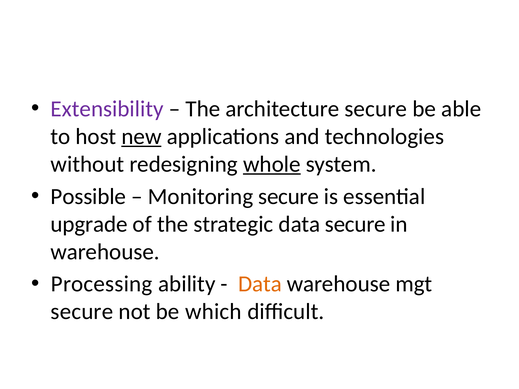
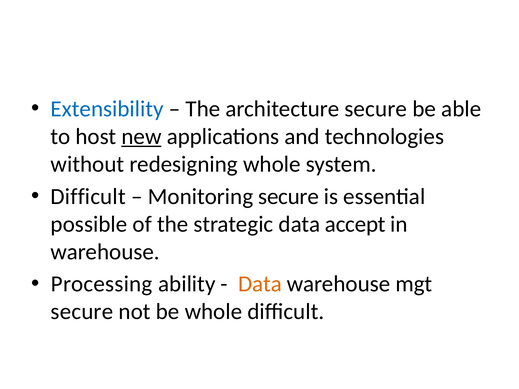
Extensibility colour: purple -> blue
whole at (272, 164) underline: present -> none
Possible at (88, 197): Possible -> Difficult
upgrade: upgrade -> possible
data secure: secure -> accept
be which: which -> whole
